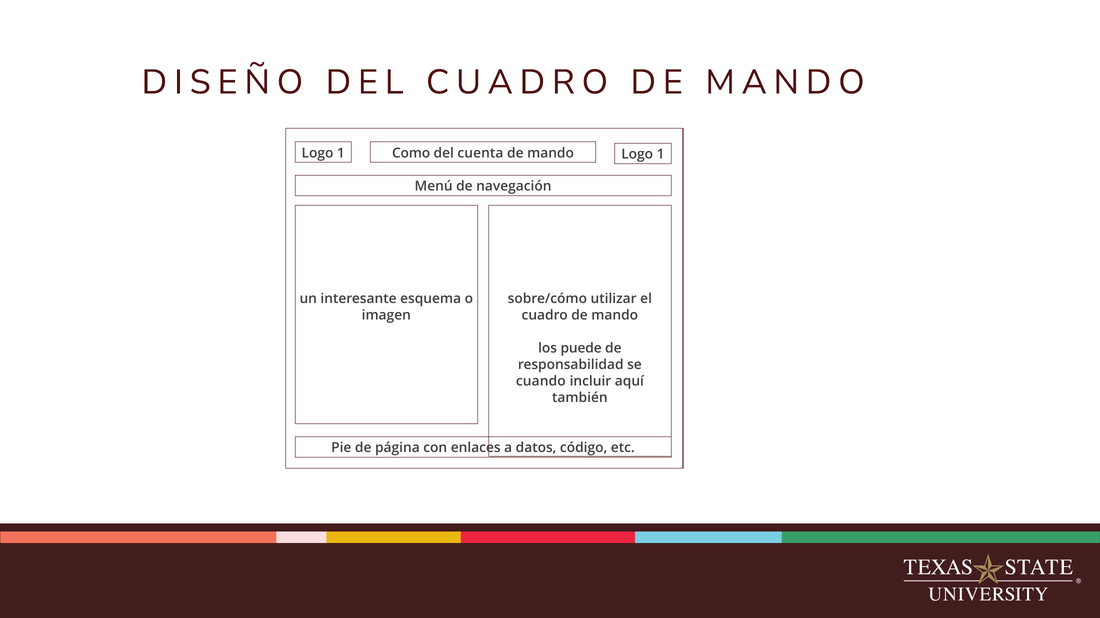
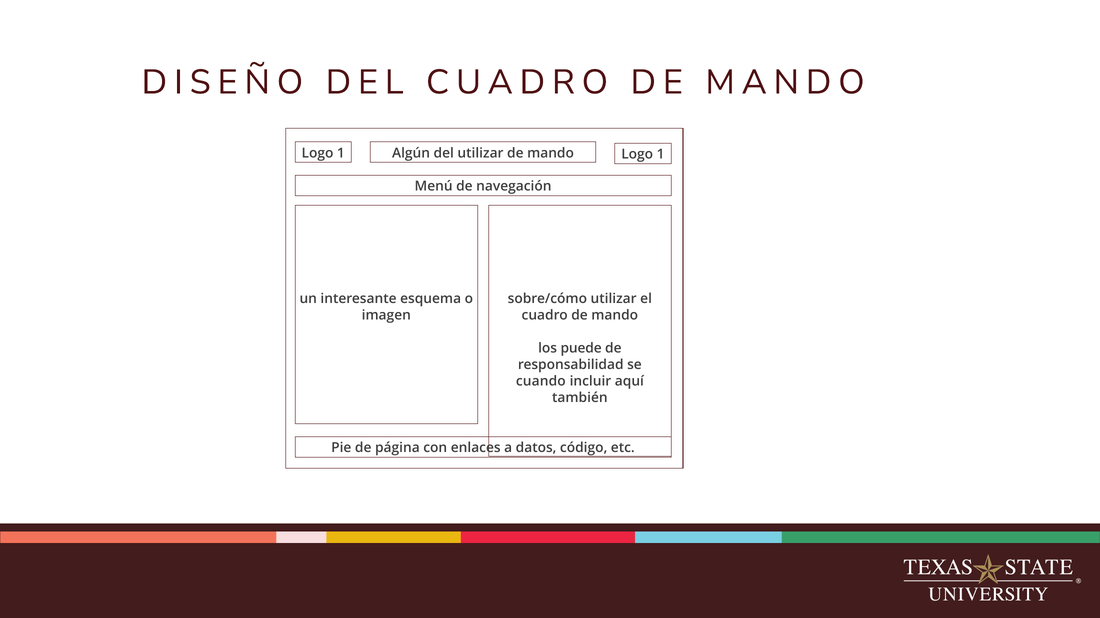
Como: Como -> Algún
del cuenta: cuenta -> utilizar
